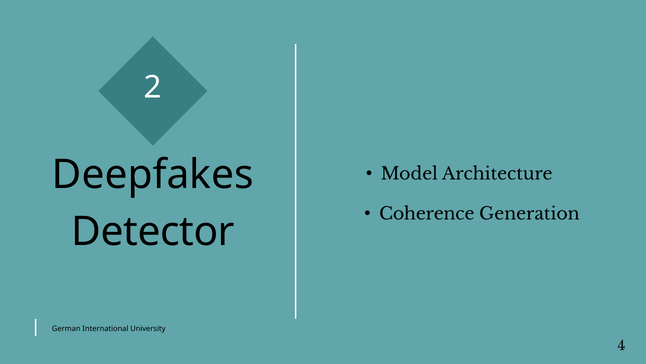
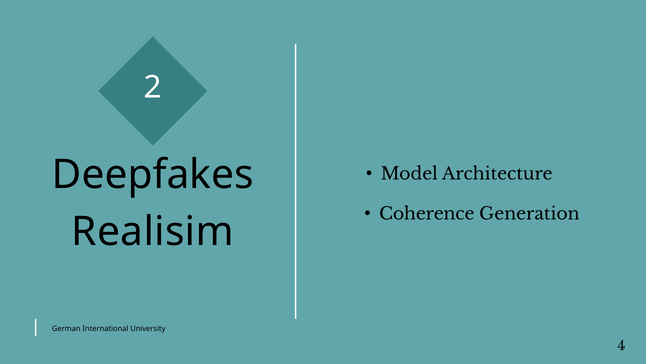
Detector: Detector -> Realisim
